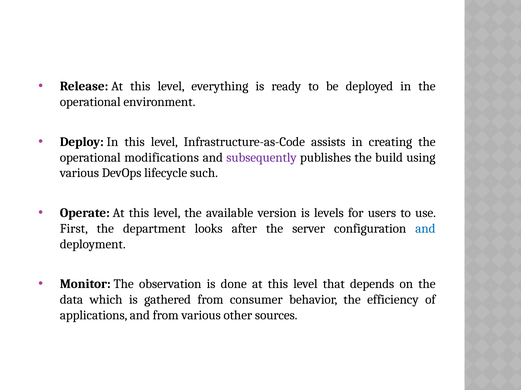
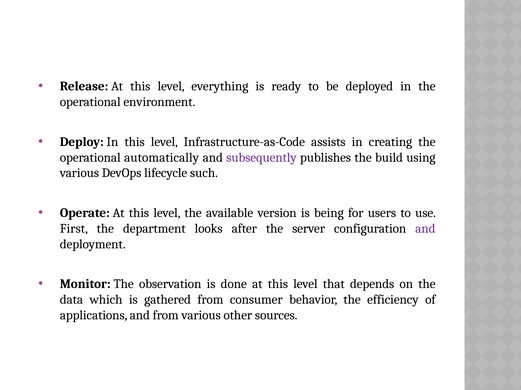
modifications: modifications -> automatically
levels: levels -> being
and at (425, 229) colour: blue -> purple
